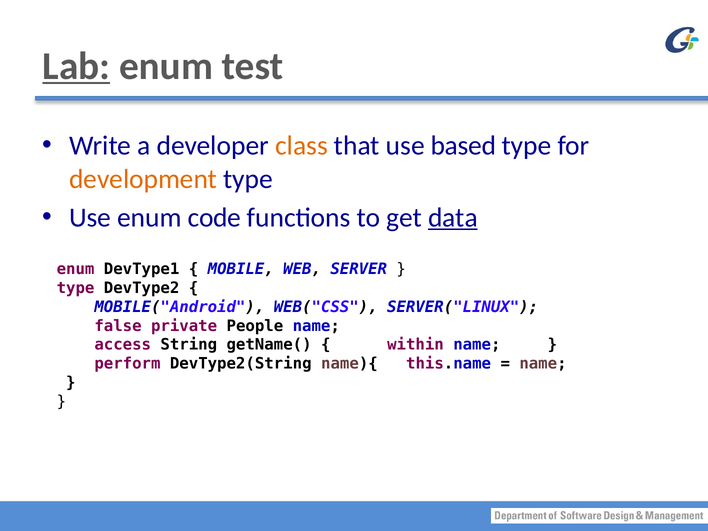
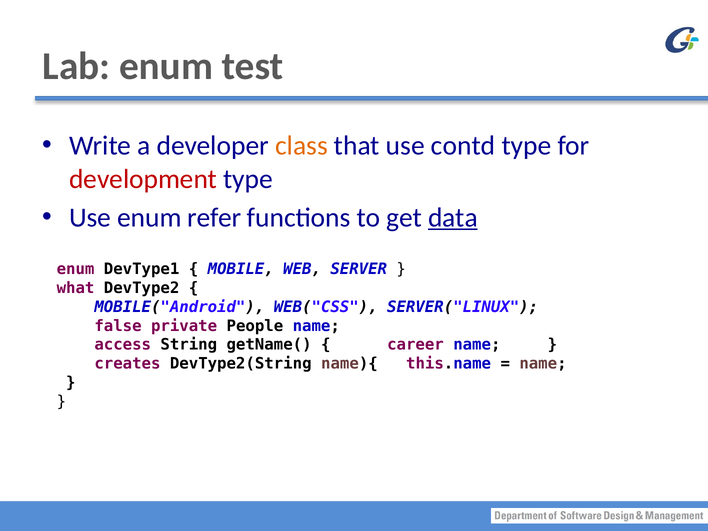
Lab underline: present -> none
based: based -> contd
development colour: orange -> red
code: code -> refer
type at (76, 288): type -> what
within: within -> career
perform: perform -> creates
